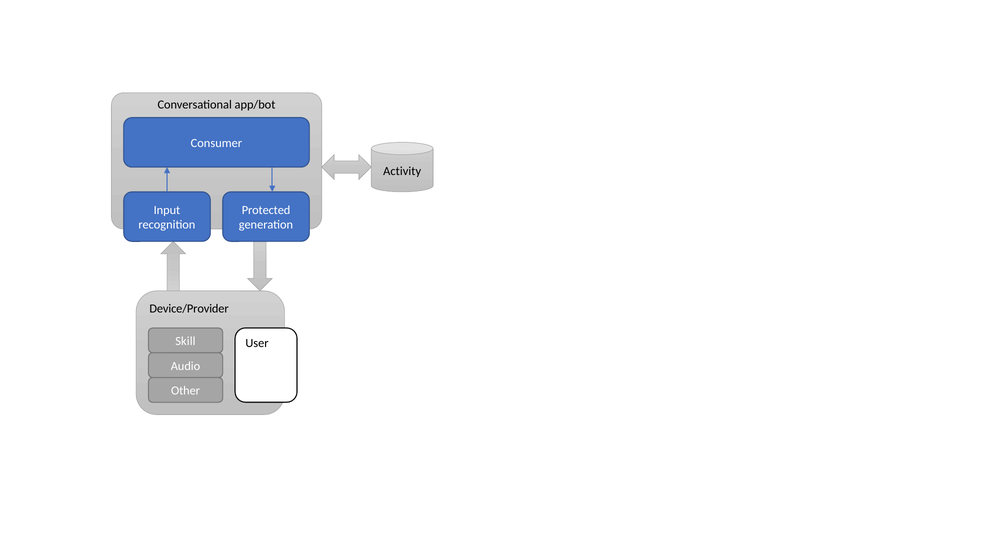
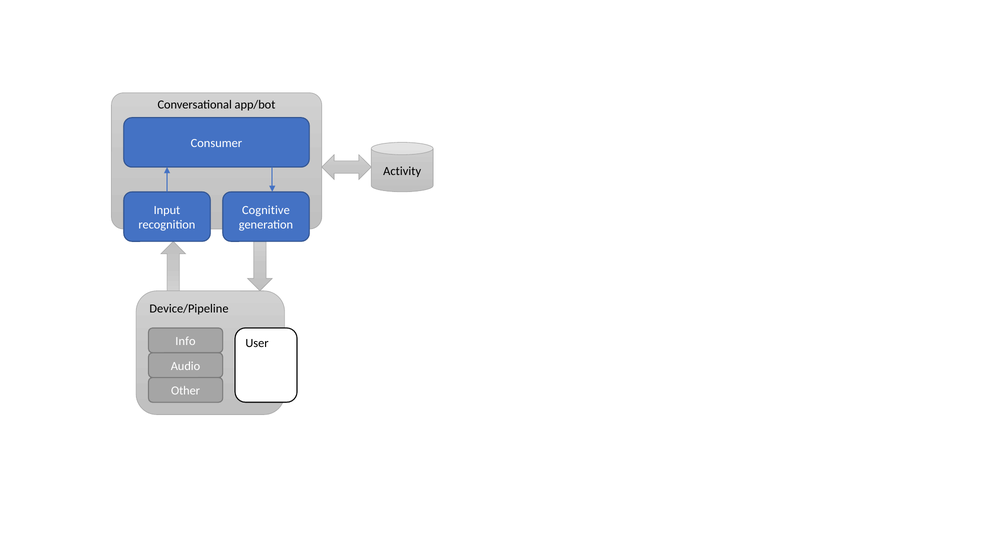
Protected: Protected -> Cognitive
Device/Provider: Device/Provider -> Device/Pipeline
Skill: Skill -> Info
